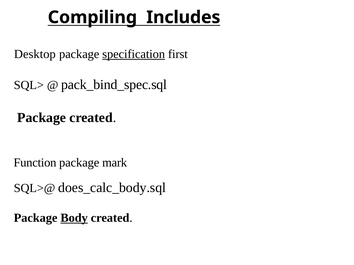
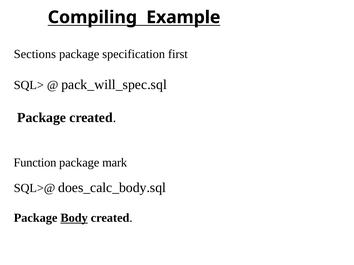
Includes: Includes -> Example
Desktop: Desktop -> Sections
specification underline: present -> none
pack_bind_spec.sql: pack_bind_spec.sql -> pack_will_spec.sql
